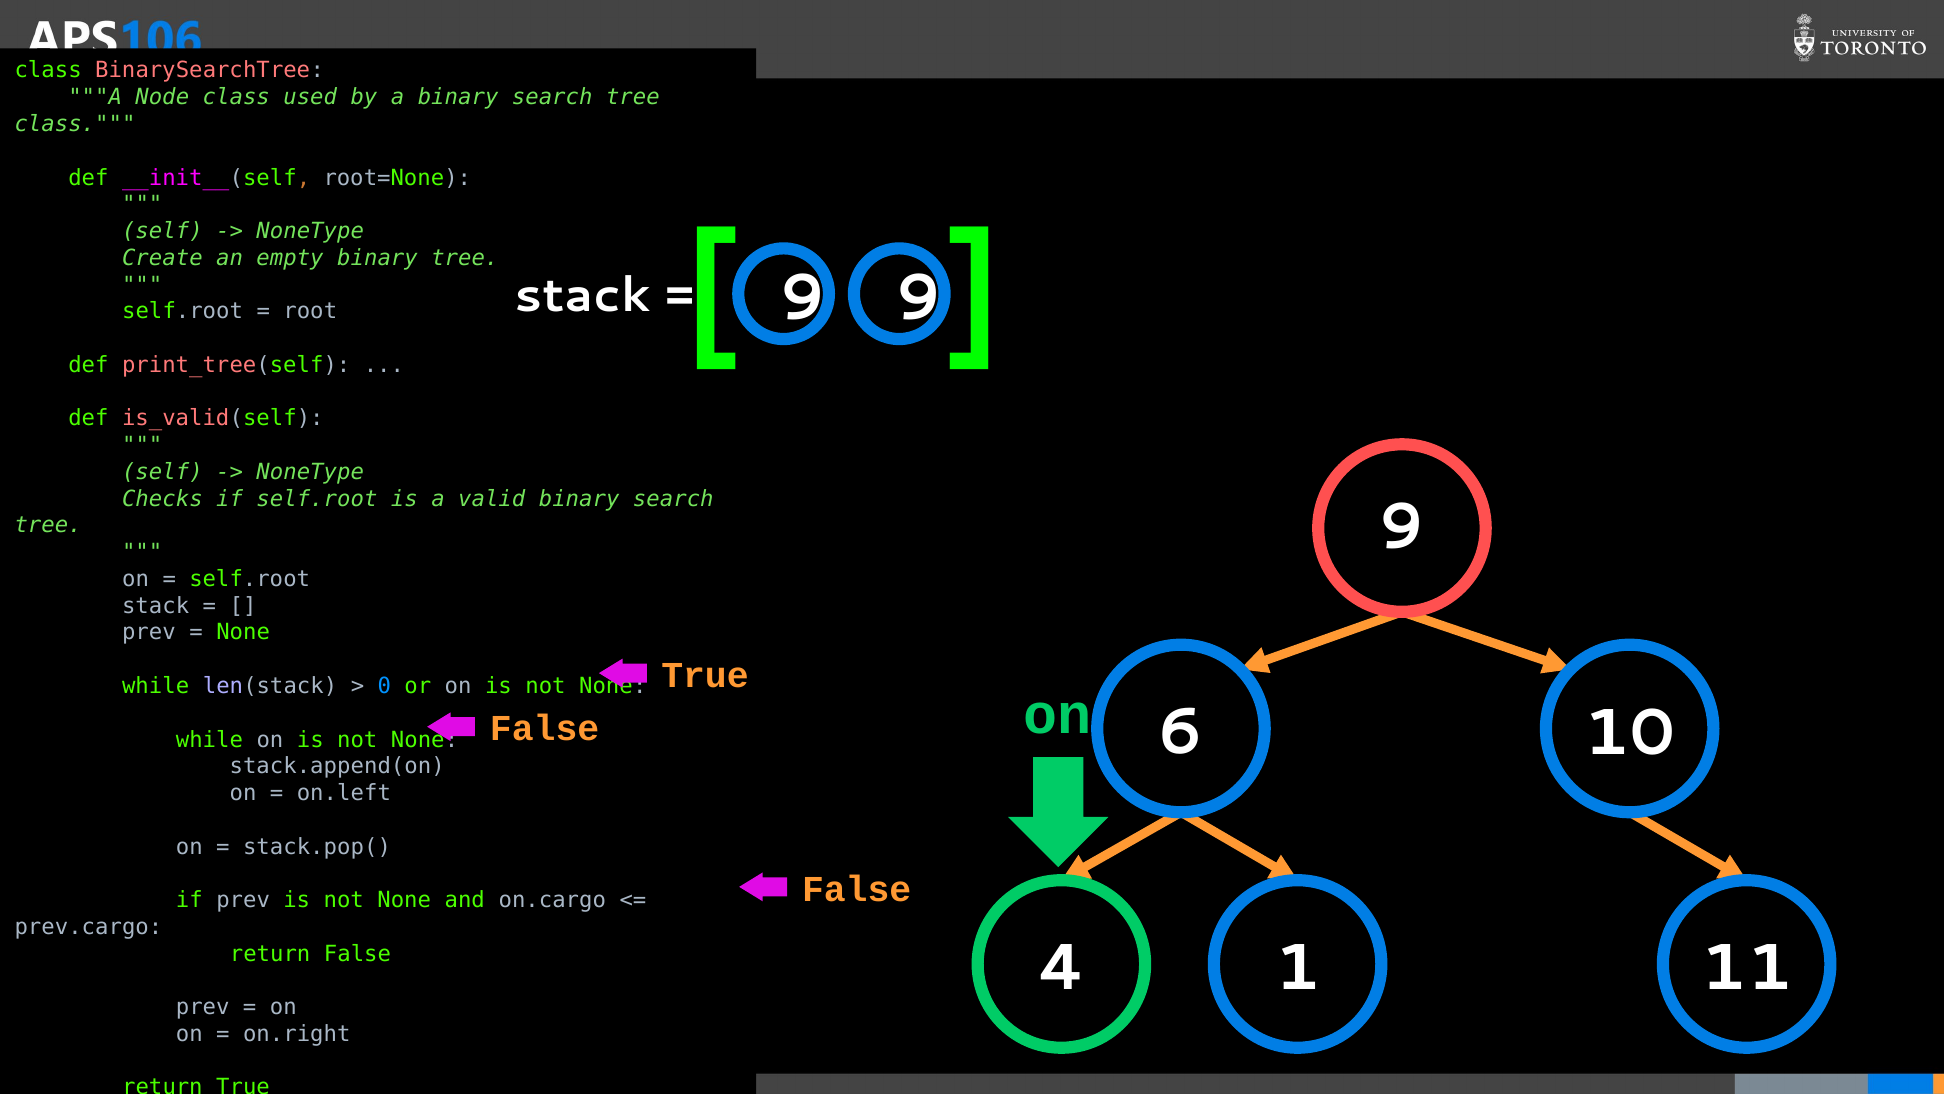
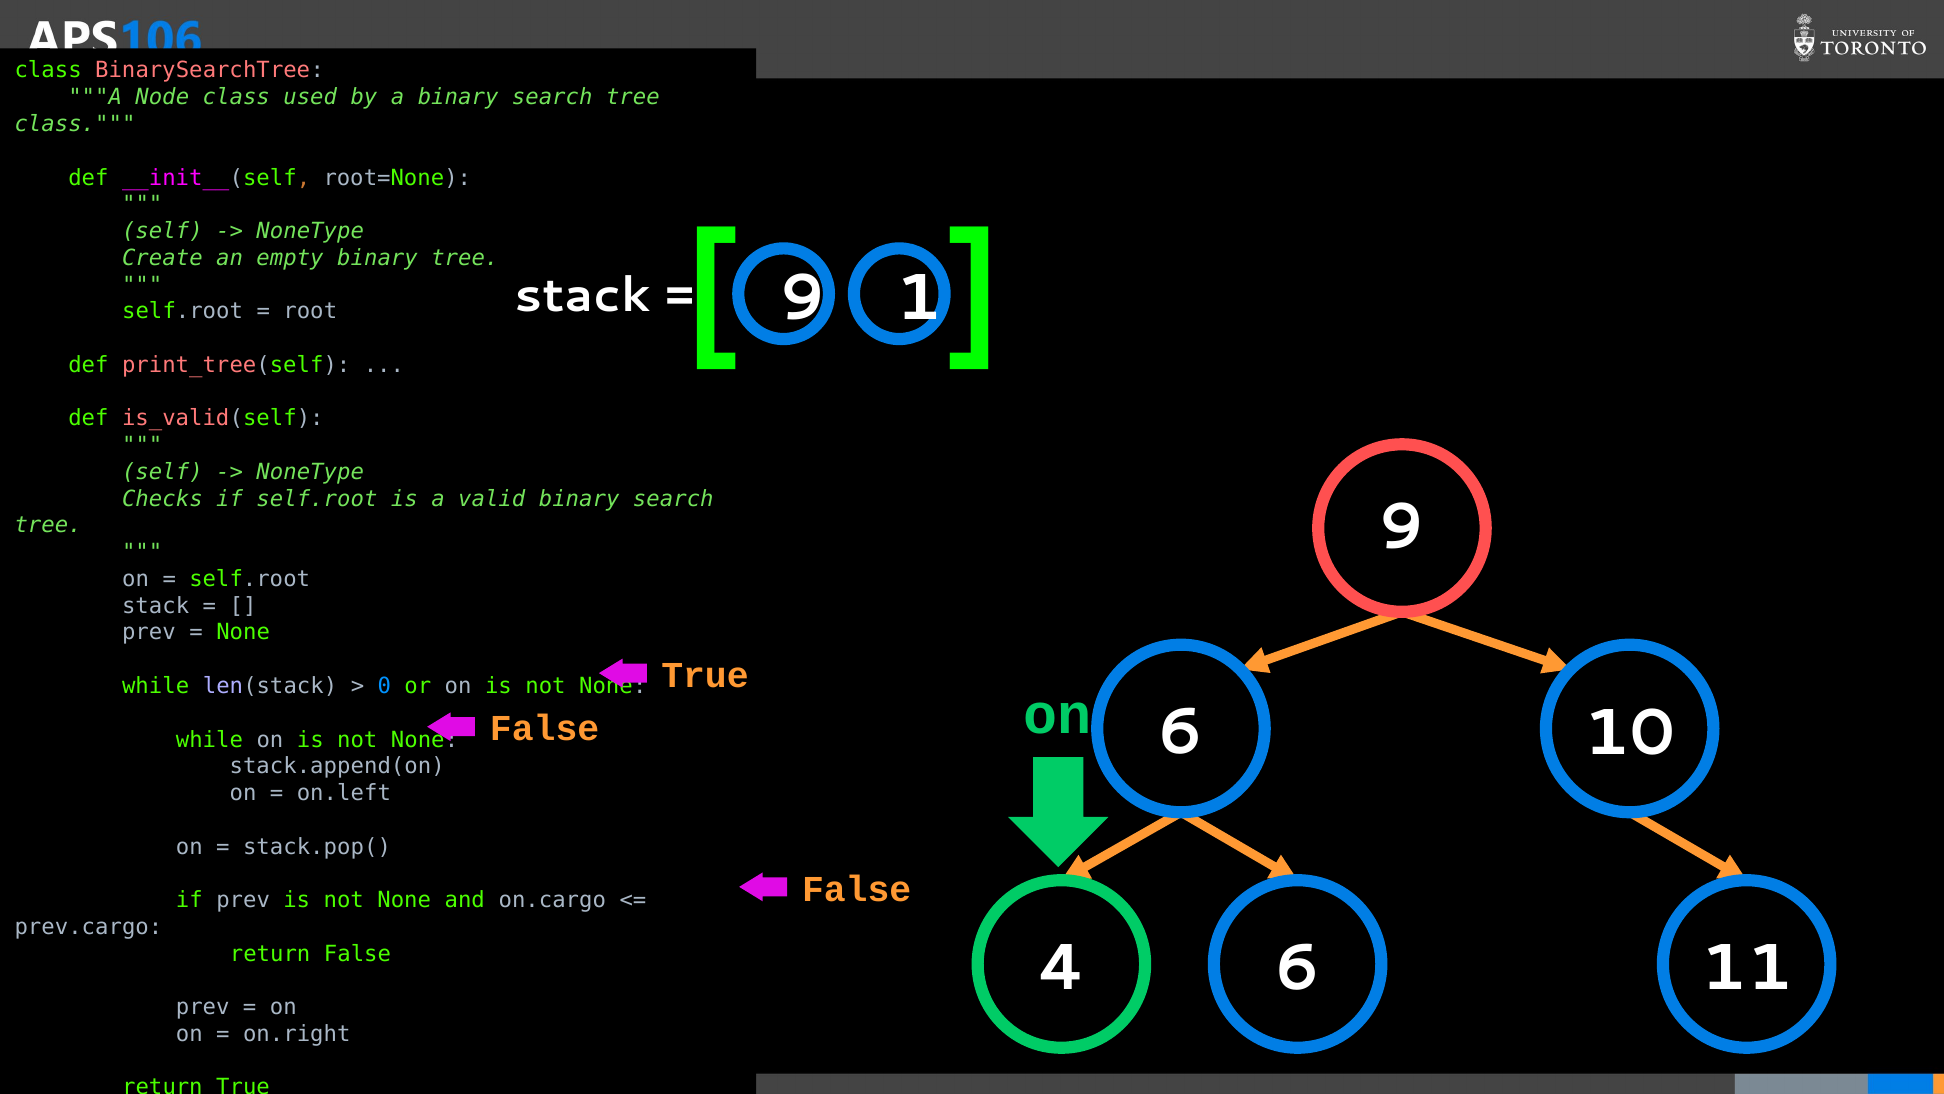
9 9: 9 -> 1
4 1: 1 -> 6
